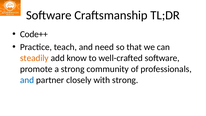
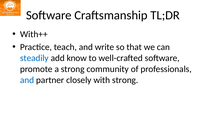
Code++: Code++ -> With++
need: need -> write
steadily colour: orange -> blue
